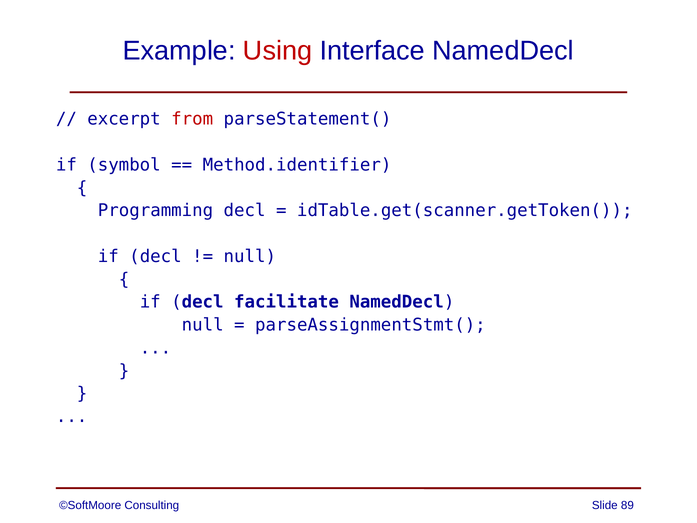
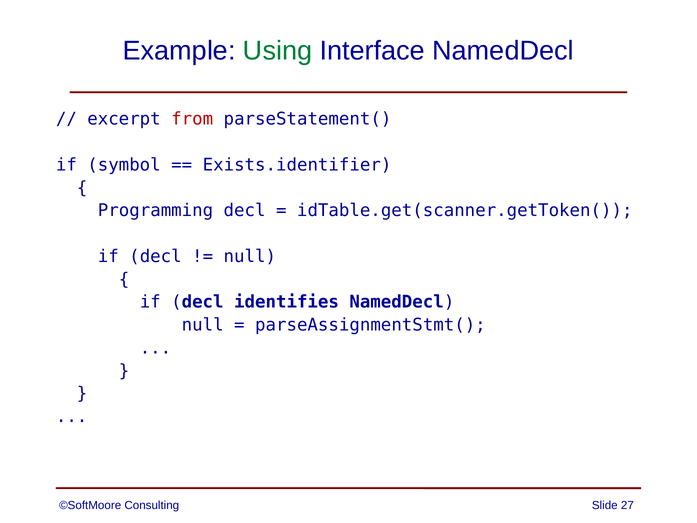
Using colour: red -> green
Method.identifier: Method.identifier -> Exists.identifier
facilitate: facilitate -> identifies
89: 89 -> 27
